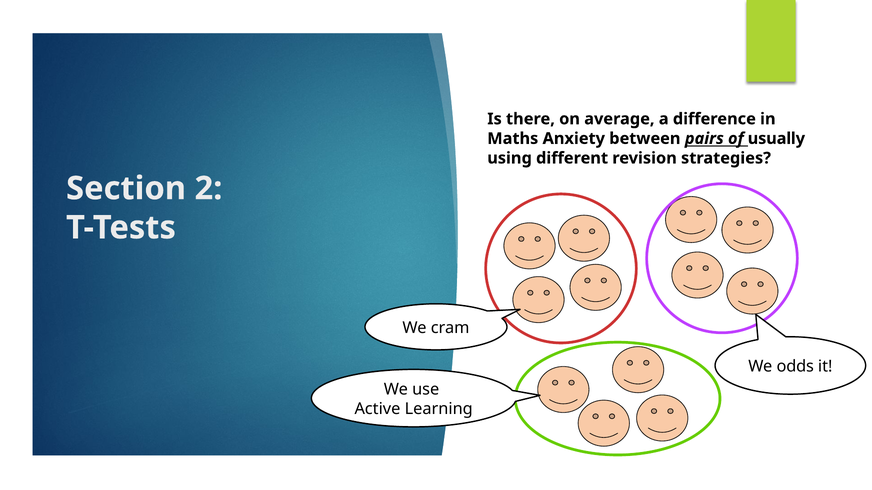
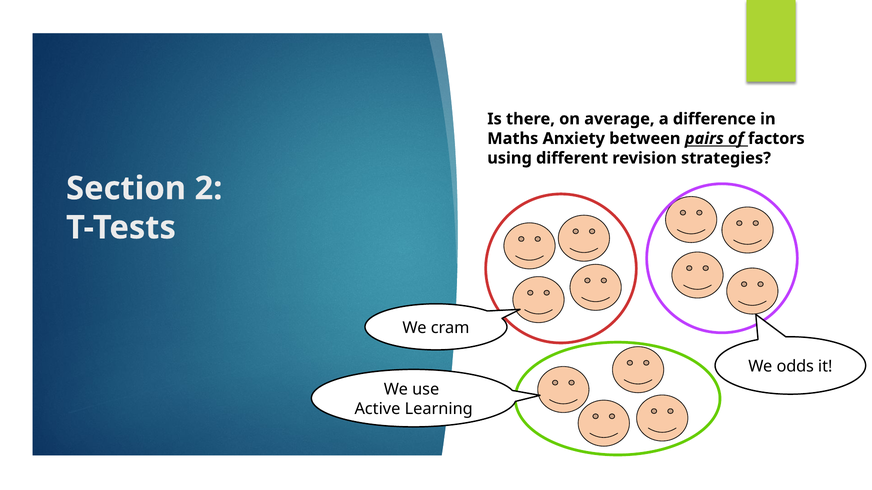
usually: usually -> factors
